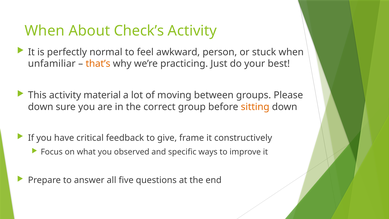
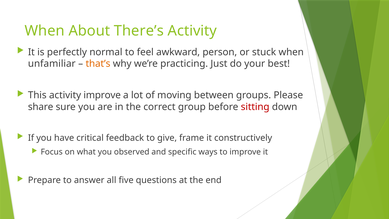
Check’s: Check’s -> There’s
activity material: material -> improve
down at (41, 107): down -> share
sitting colour: orange -> red
